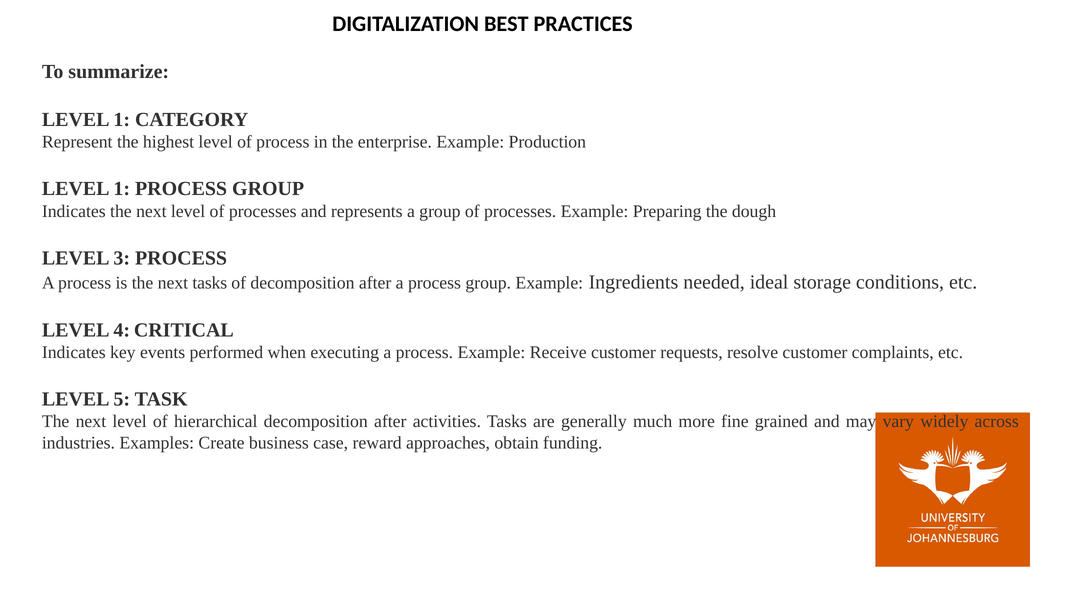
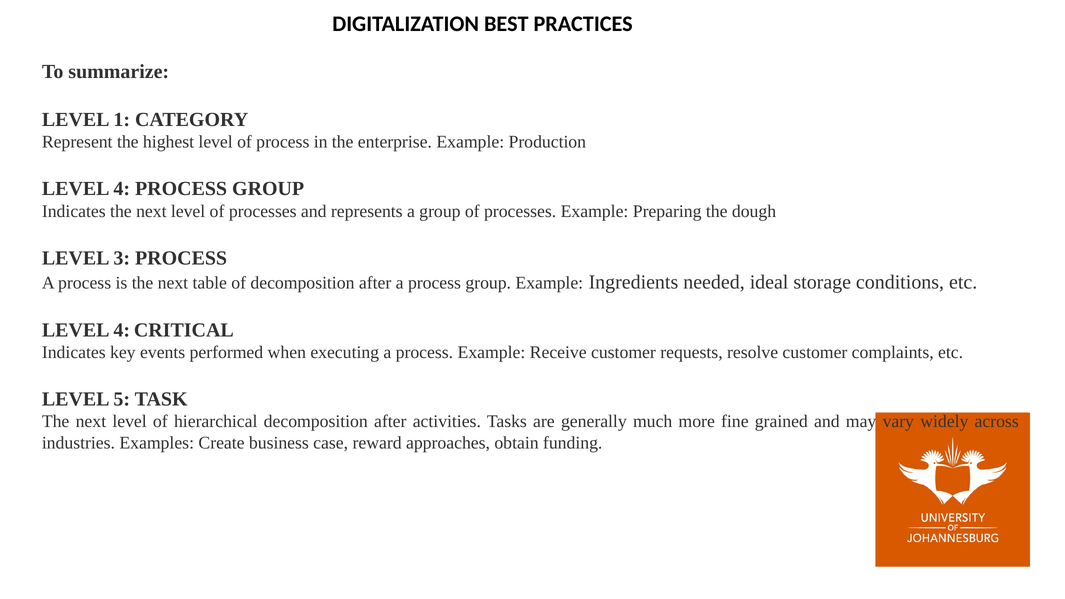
1 at (122, 189): 1 -> 4
next tasks: tasks -> table
